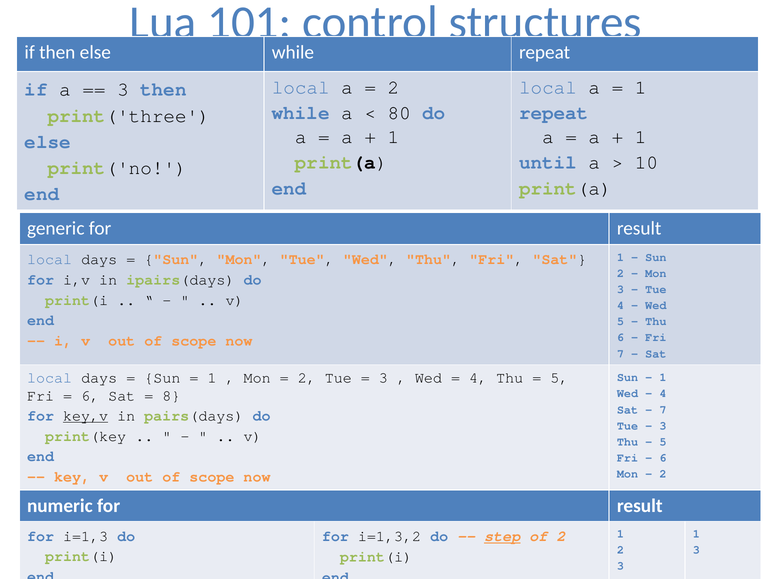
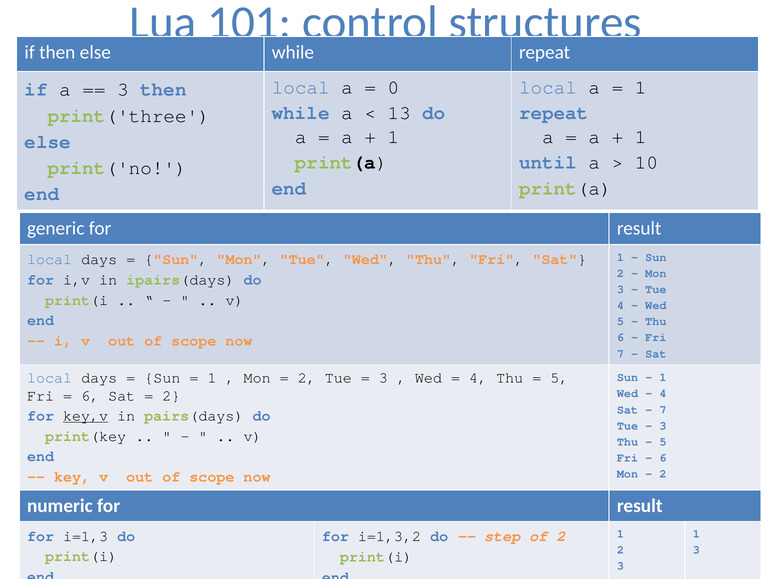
2 at (393, 87): 2 -> 0
80: 80 -> 13
8 at (171, 396): 8 -> 2
step underline: present -> none
